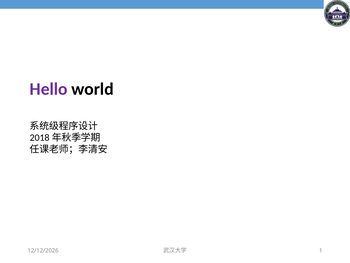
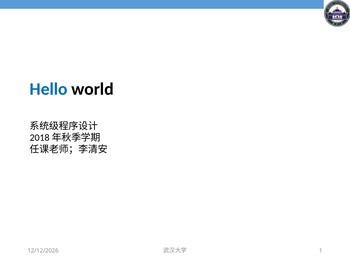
Hello colour: purple -> blue
